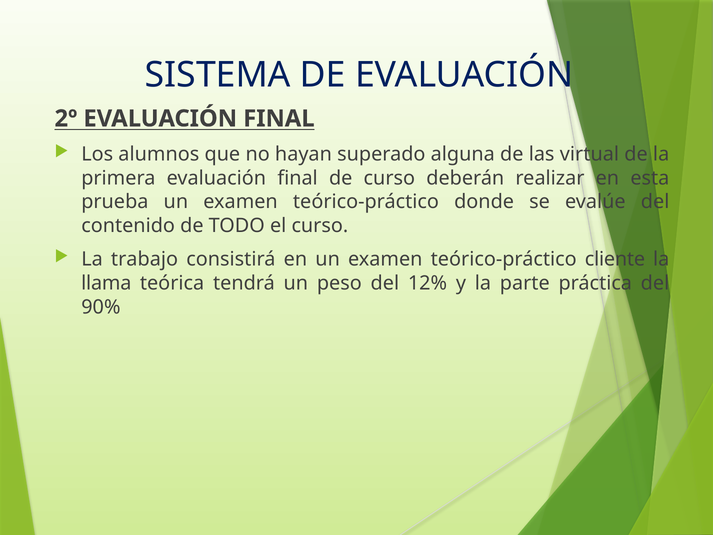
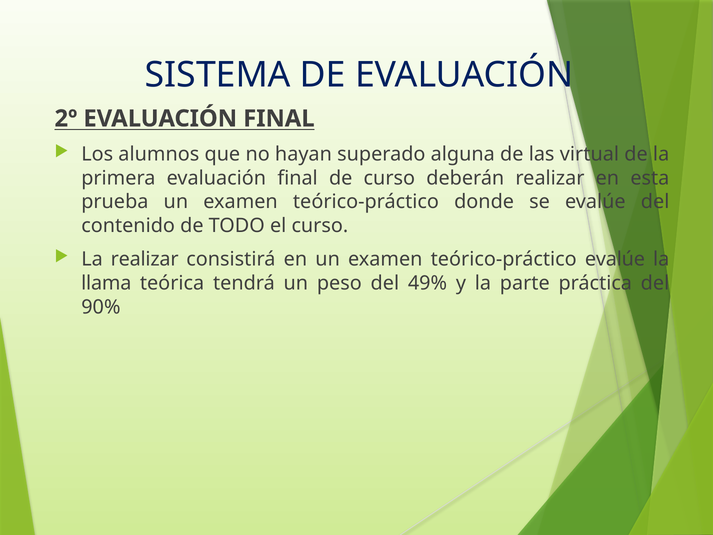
La trabajo: trabajo -> realizar
teórico-práctico cliente: cliente -> evalúe
12%: 12% -> 49%
